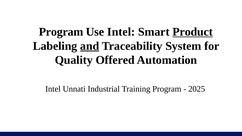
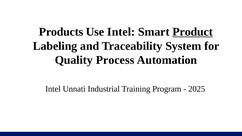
Program at (61, 32): Program -> Products
and underline: present -> none
Offered: Offered -> Process
